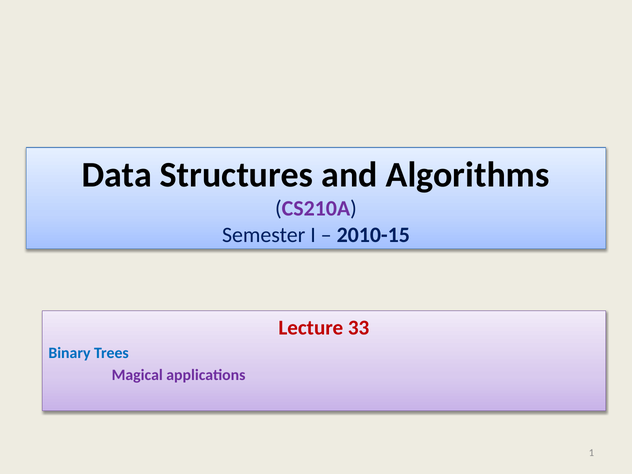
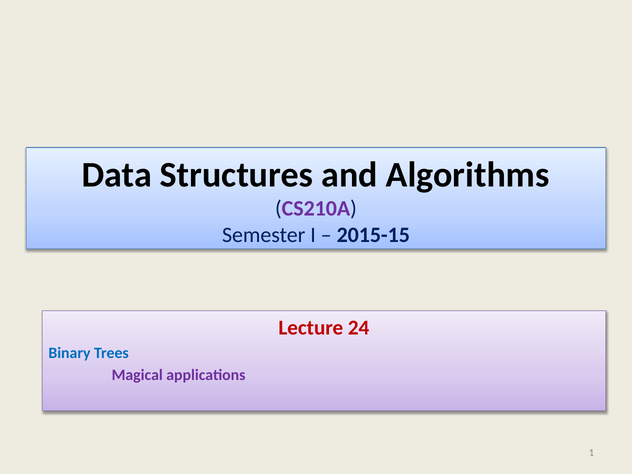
2010-15: 2010-15 -> 2015-15
33: 33 -> 24
